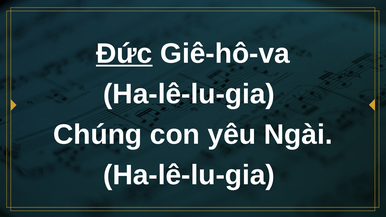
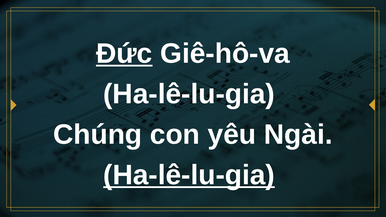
Ha-lê-lu-gia at (189, 175) underline: none -> present
